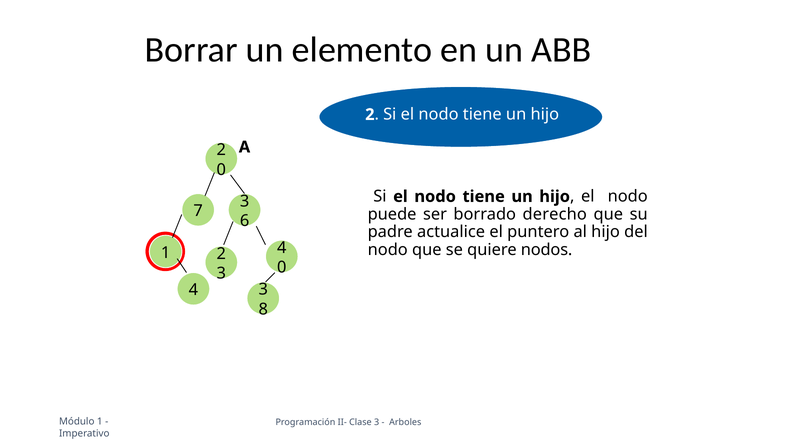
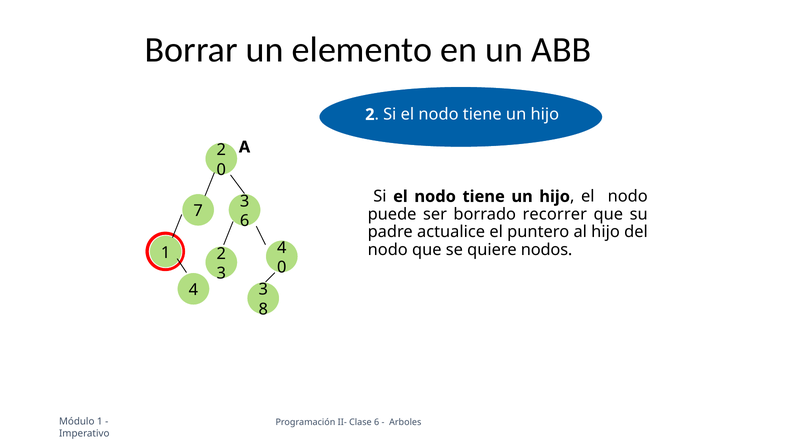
derecho: derecho -> recorrer
3 at (377, 422): 3 -> 6
